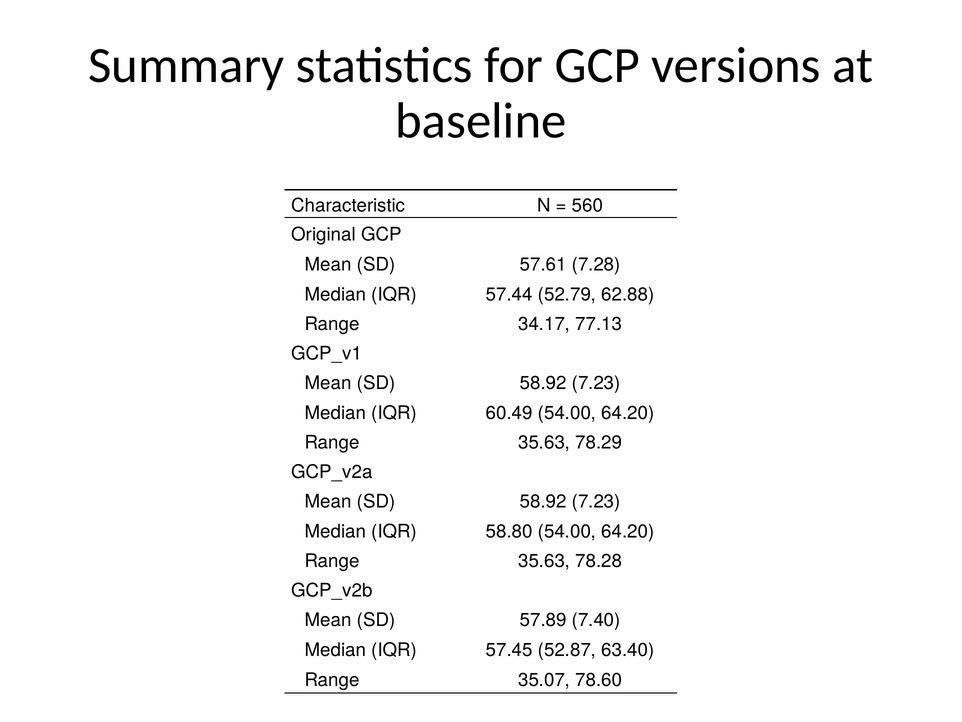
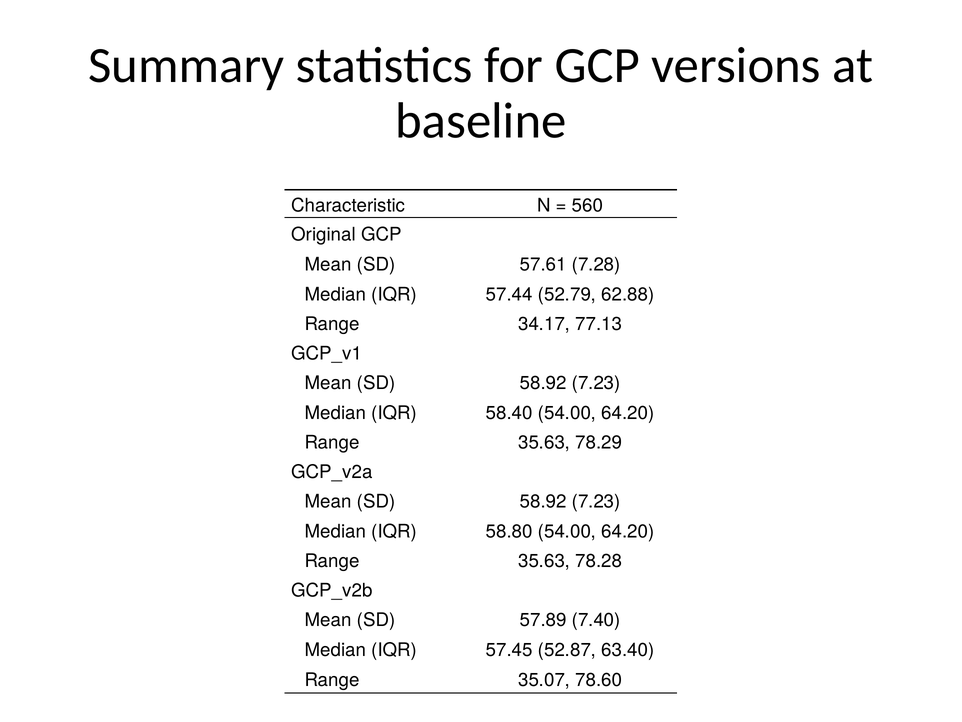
60.49: 60.49 -> 58.40
